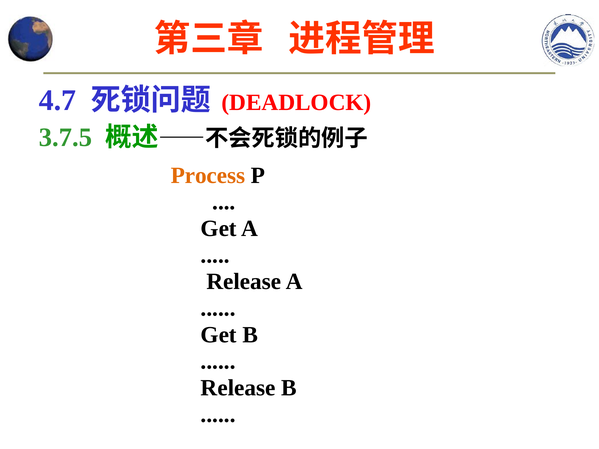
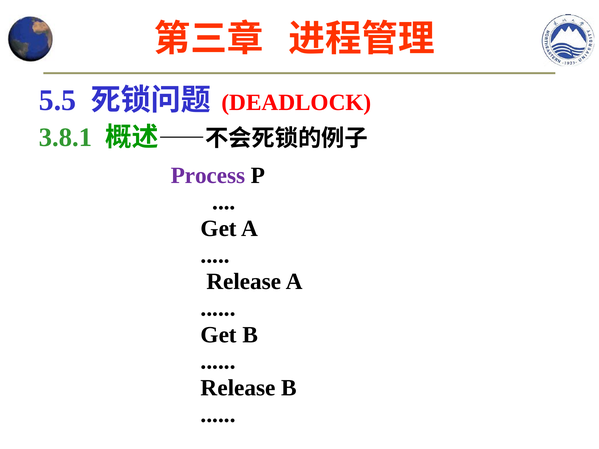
4.7: 4.7 -> 5.5
3.7.5: 3.7.5 -> 3.8.1
Process colour: orange -> purple
